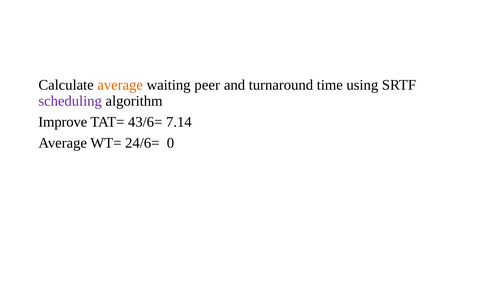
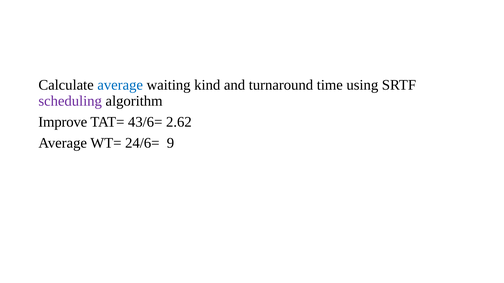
average at (120, 85) colour: orange -> blue
peer: peer -> kind
7.14: 7.14 -> 2.62
0: 0 -> 9
